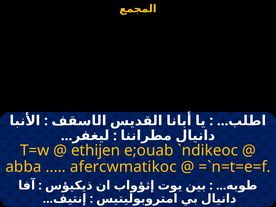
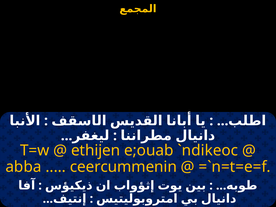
afercwmatikoc: afercwmatikoc -> ceercummenin
